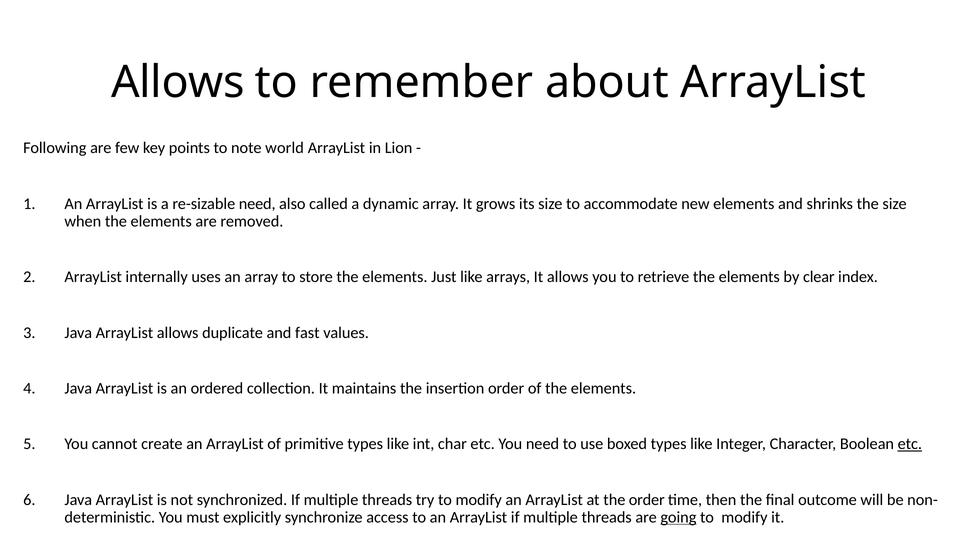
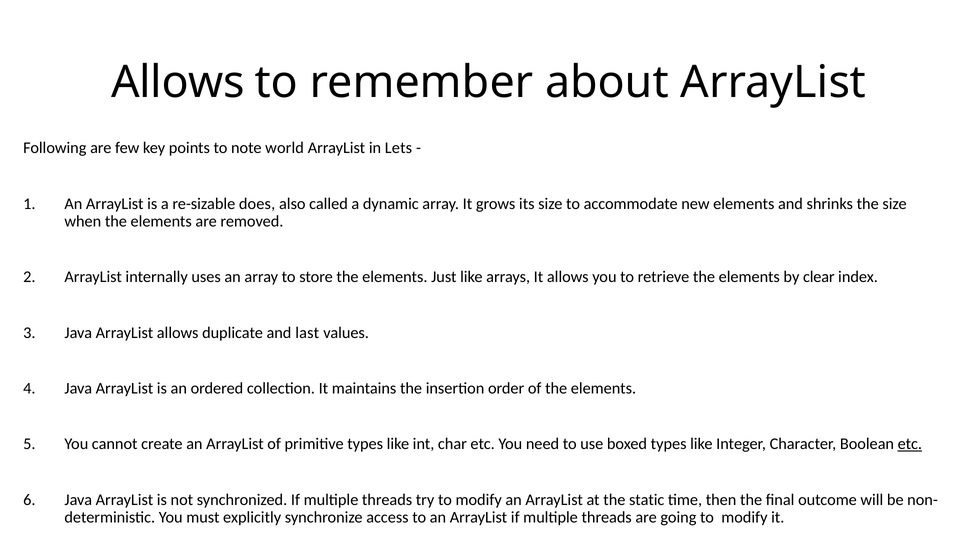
Lion: Lion -> Lets
re-sizable need: need -> does
fast: fast -> last
the order: order -> static
going underline: present -> none
